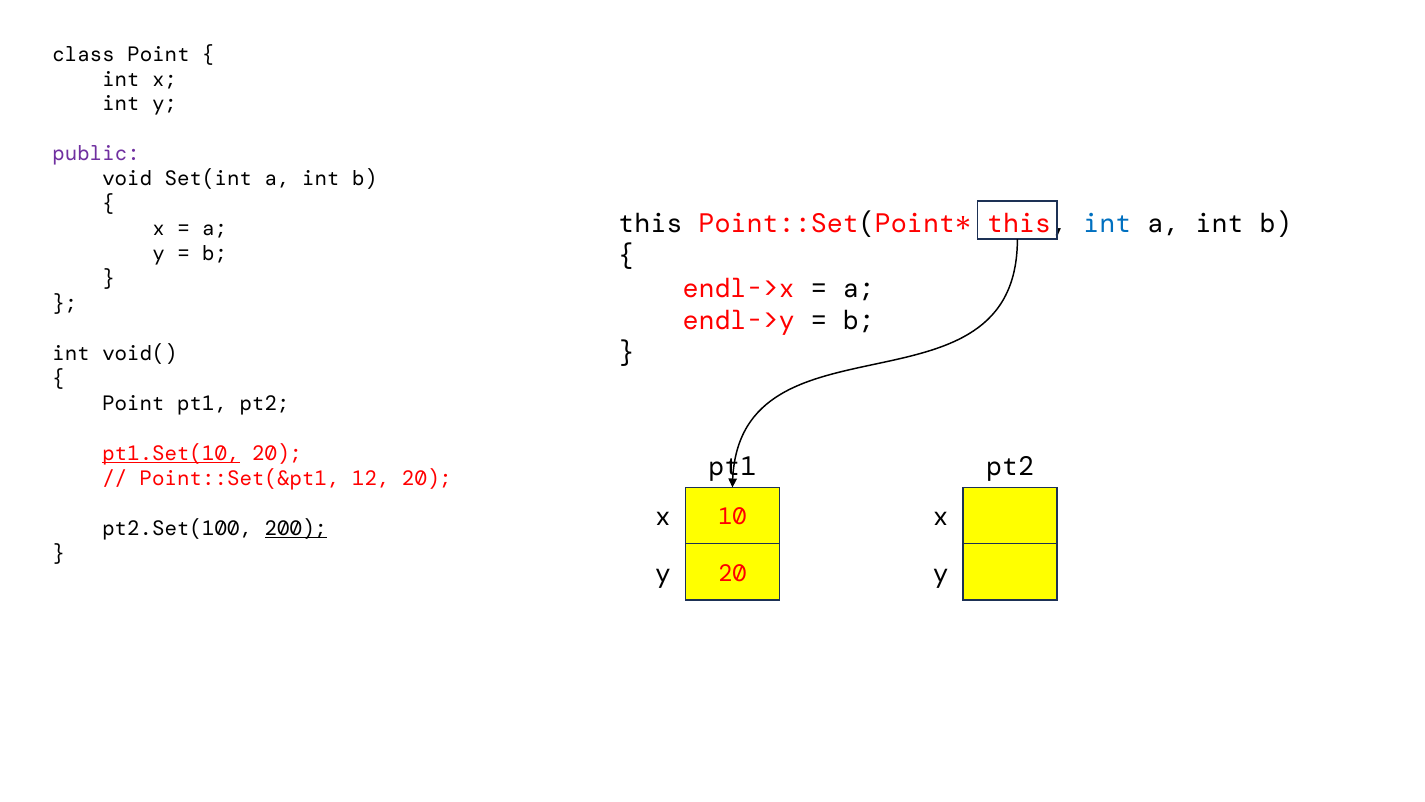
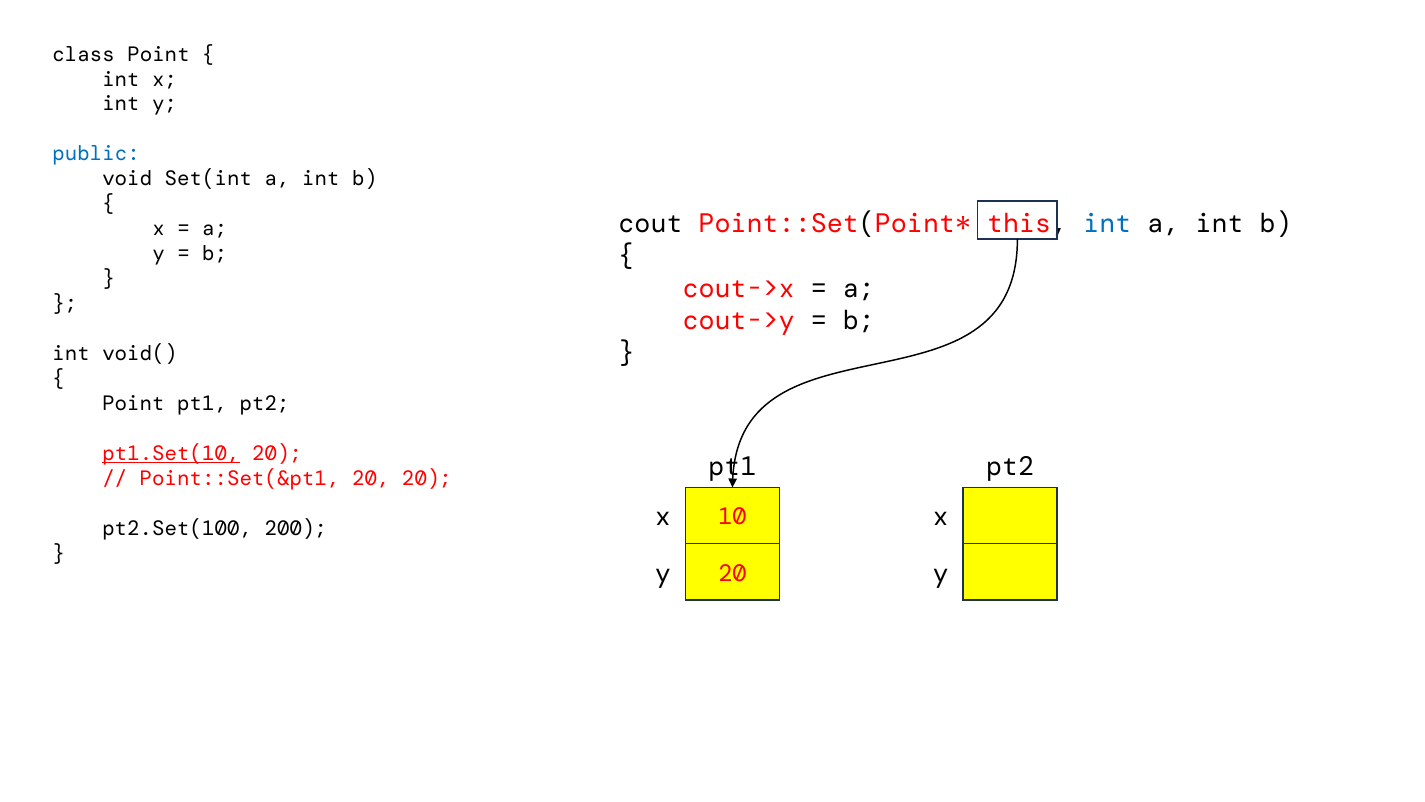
public colour: purple -> blue
this at (651, 224): this -> cout
endl->x: endl->x -> cout->x
endl->y: endl->y -> cout->y
Point::Set(&pt1 12: 12 -> 20
200 underline: present -> none
